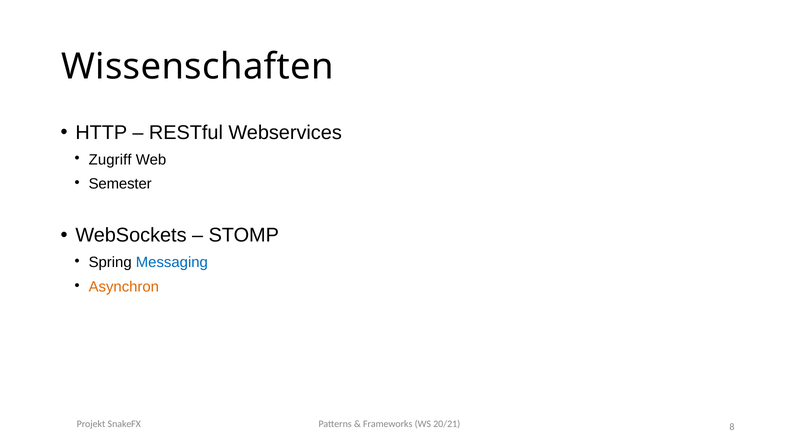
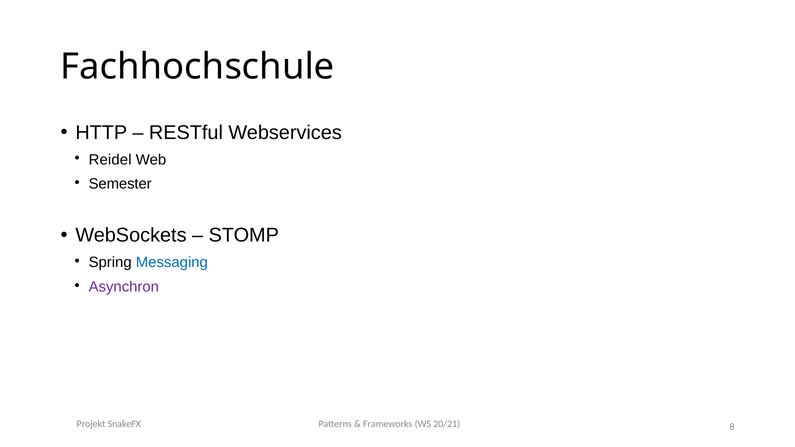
Wissenschaften: Wissenschaften -> Fachhochschule
Zugriff: Zugriff -> Reidel
Asynchron colour: orange -> purple
